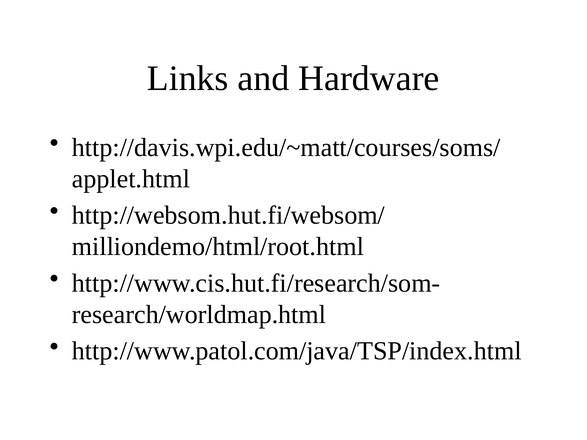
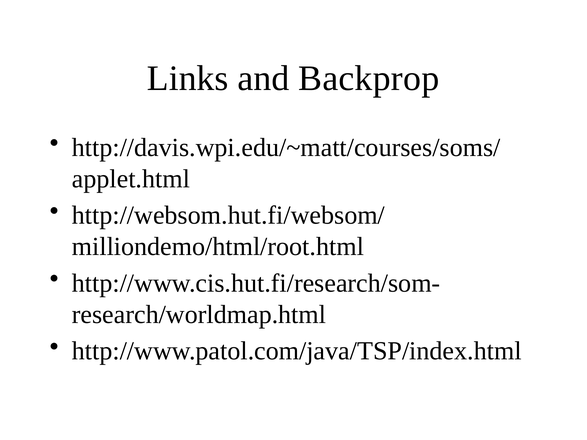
Hardware: Hardware -> Backprop
